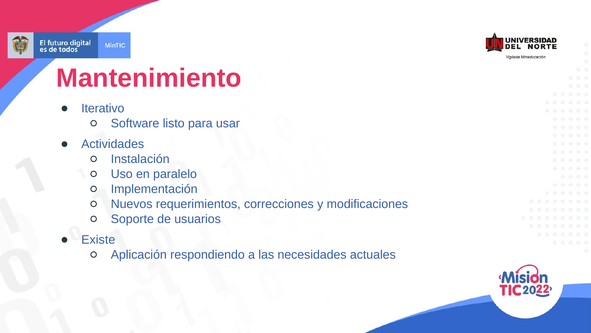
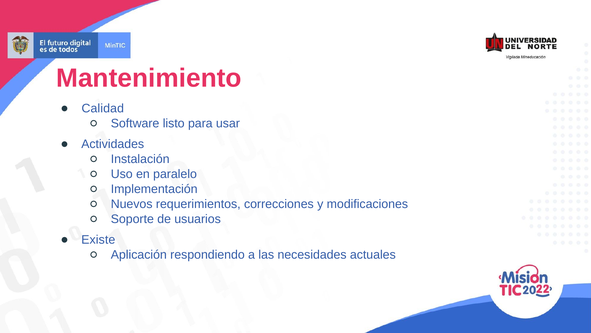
Iterativo: Iterativo -> Calidad
